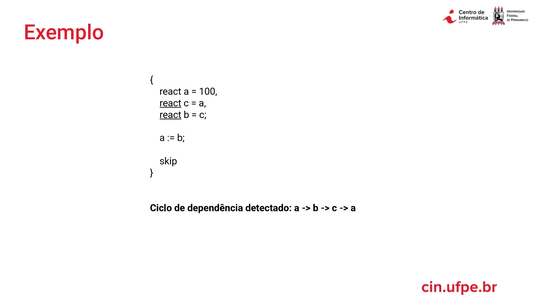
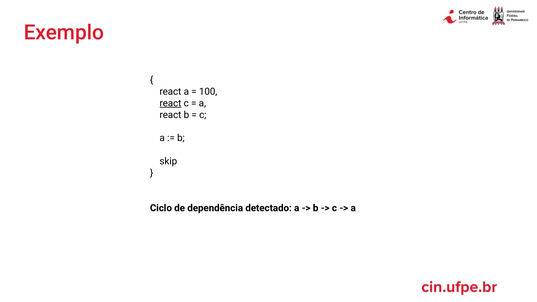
react at (170, 115) underline: present -> none
